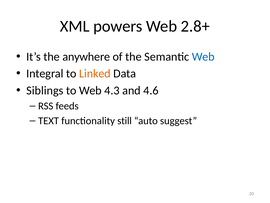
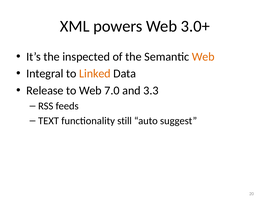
2.8+: 2.8+ -> 3.0+
anywhere: anywhere -> inspected
Web at (203, 57) colour: blue -> orange
Siblings: Siblings -> Release
4.3: 4.3 -> 7.0
4.6: 4.6 -> 3.3
